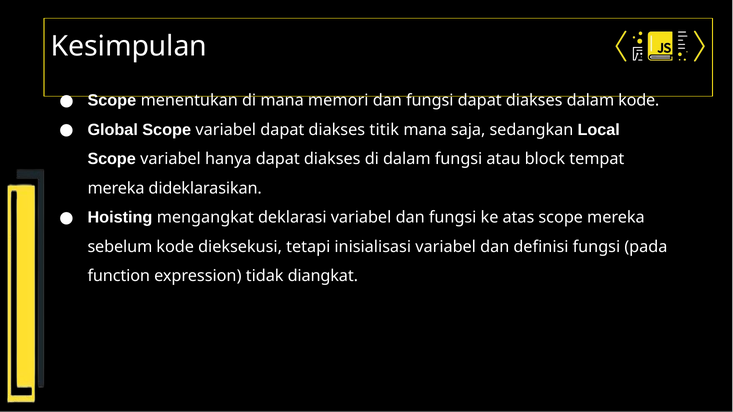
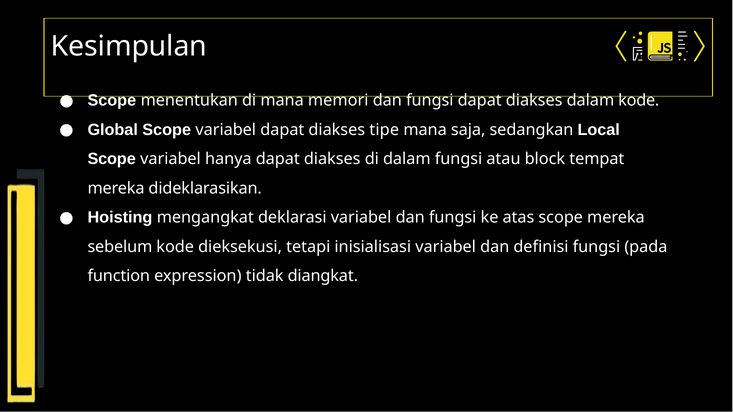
titik: titik -> tipe
